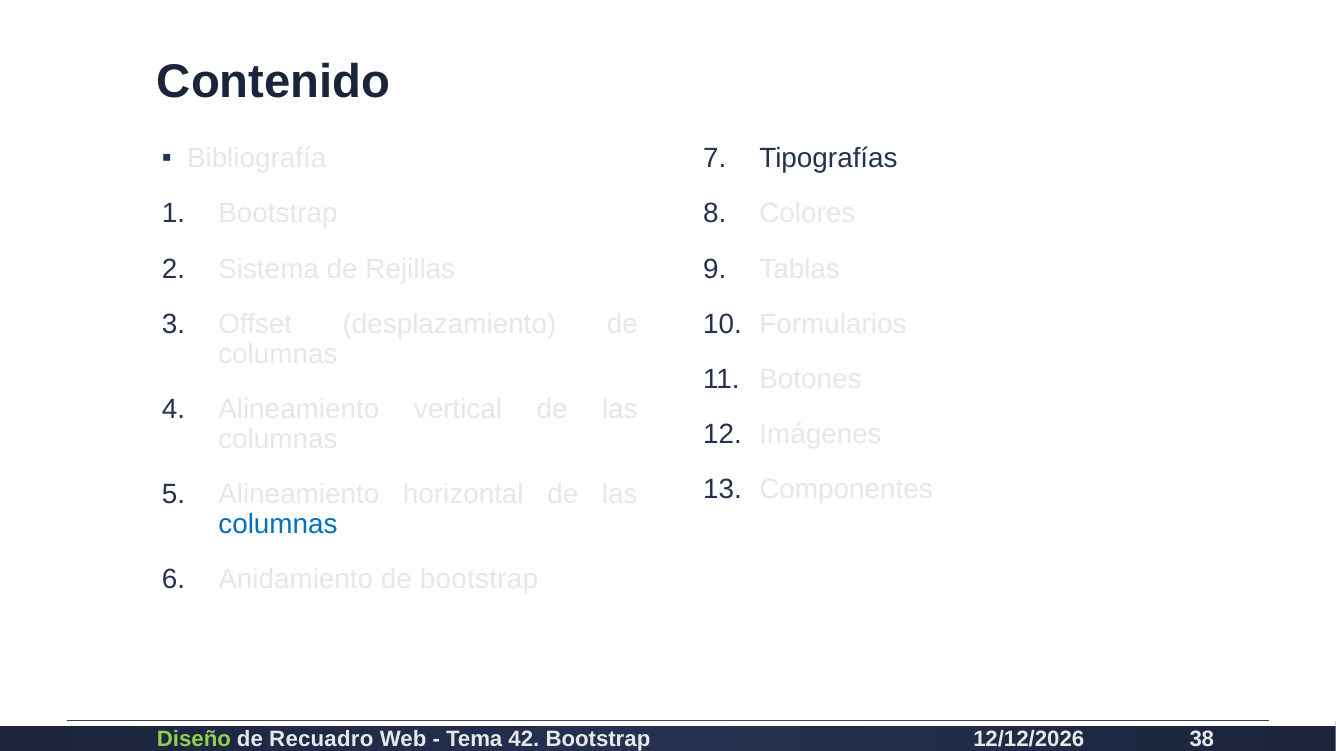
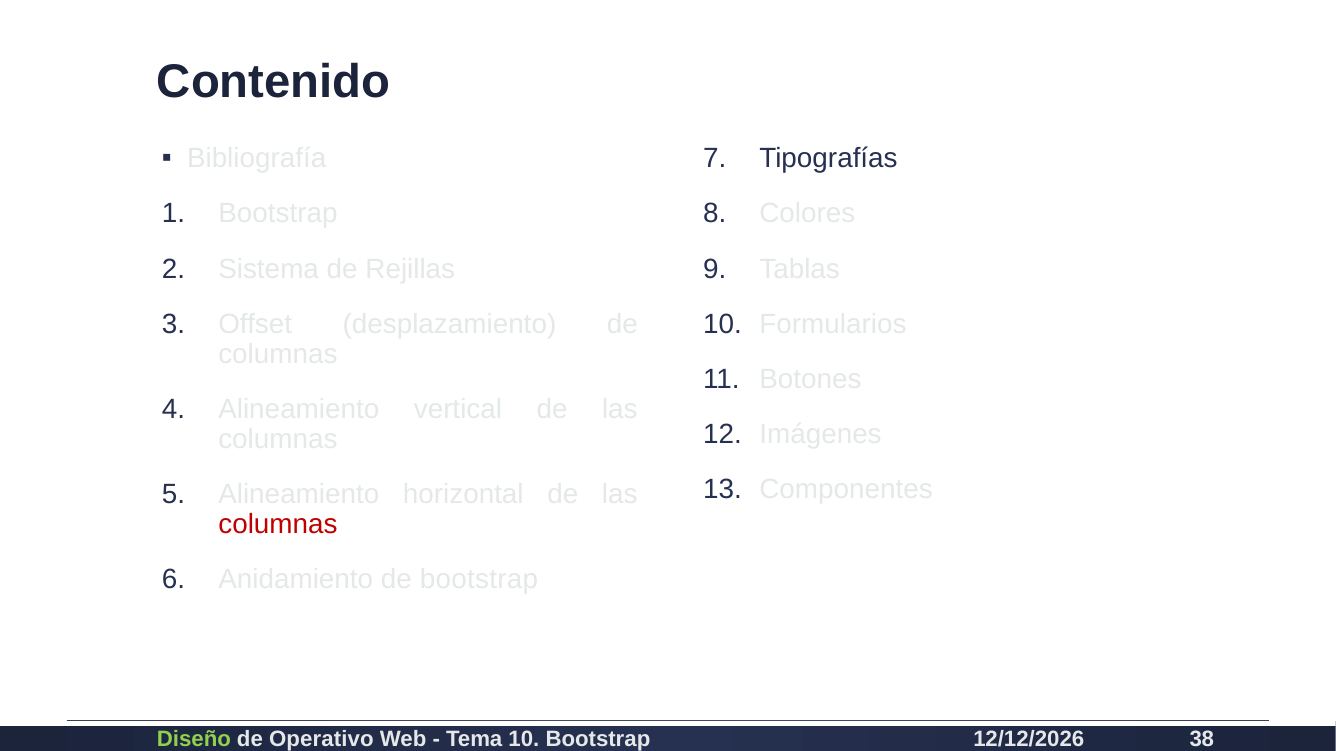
columnas at (278, 525) colour: blue -> red
Recuadro: Recuadro -> Operativo
Tema 42: 42 -> 10
